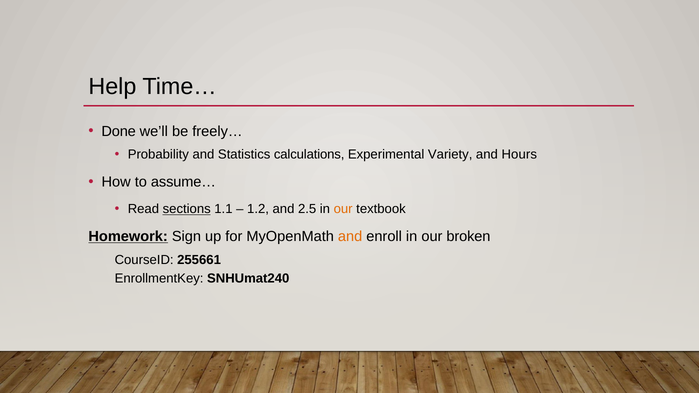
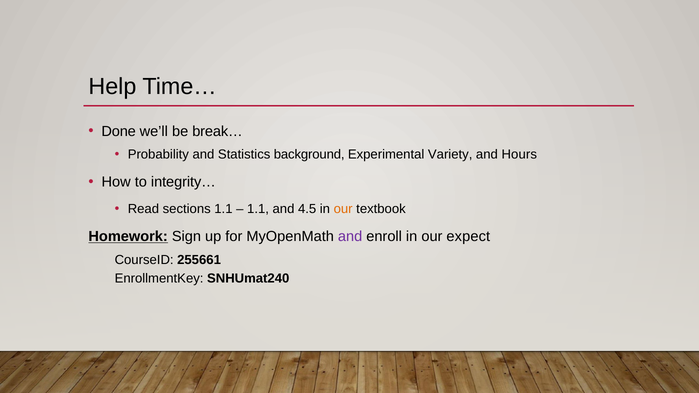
freely…: freely… -> break…
calculations: calculations -> background
assume…: assume… -> integrity…
sections underline: present -> none
1.2 at (258, 209): 1.2 -> 1.1
2.5: 2.5 -> 4.5
and at (350, 237) colour: orange -> purple
broken: broken -> expect
